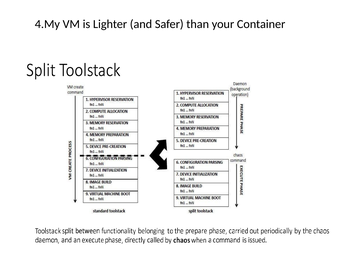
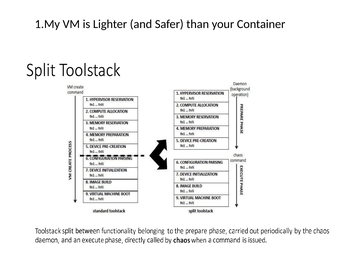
4.My: 4.My -> 1.My
